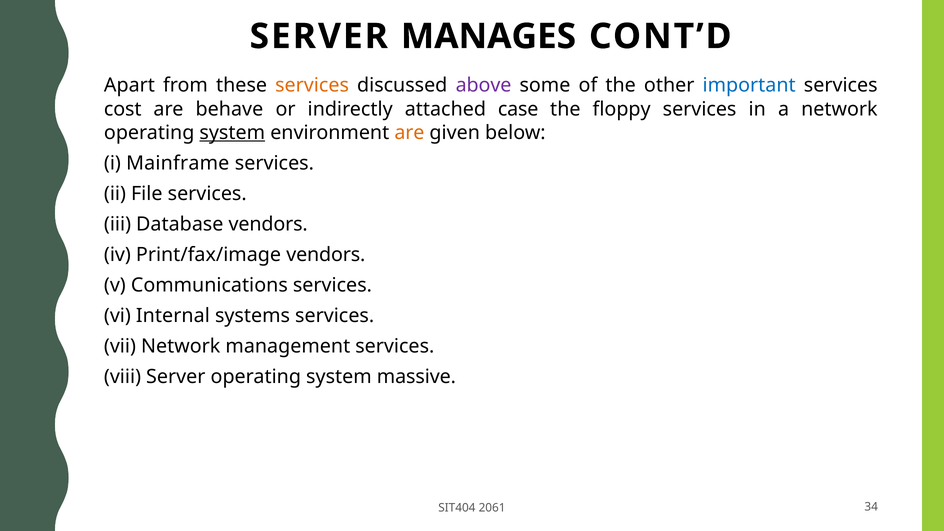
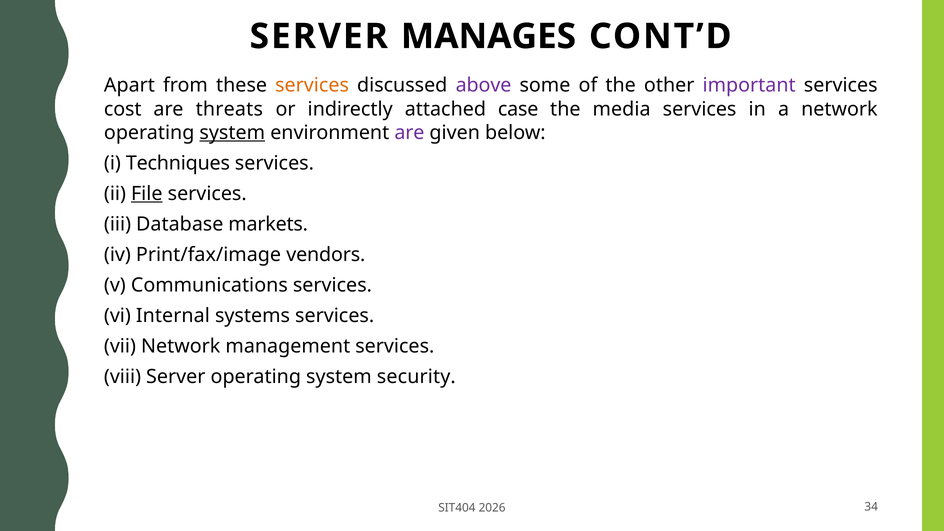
important colour: blue -> purple
behave: behave -> threats
floppy: floppy -> media
are at (409, 133) colour: orange -> purple
Mainframe: Mainframe -> Techniques
File underline: none -> present
Database vendors: vendors -> markets
massive: massive -> security
2061: 2061 -> 2026
